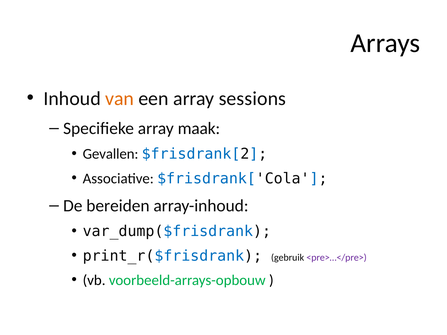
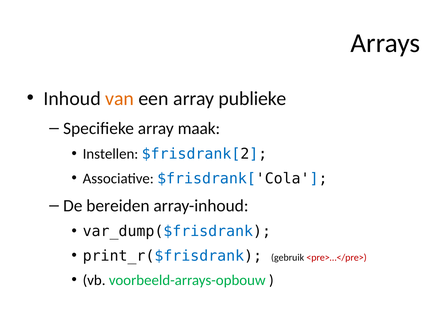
sessions: sessions -> publieke
Gevallen: Gevallen -> Instellen
<pre>…</pre> colour: purple -> red
